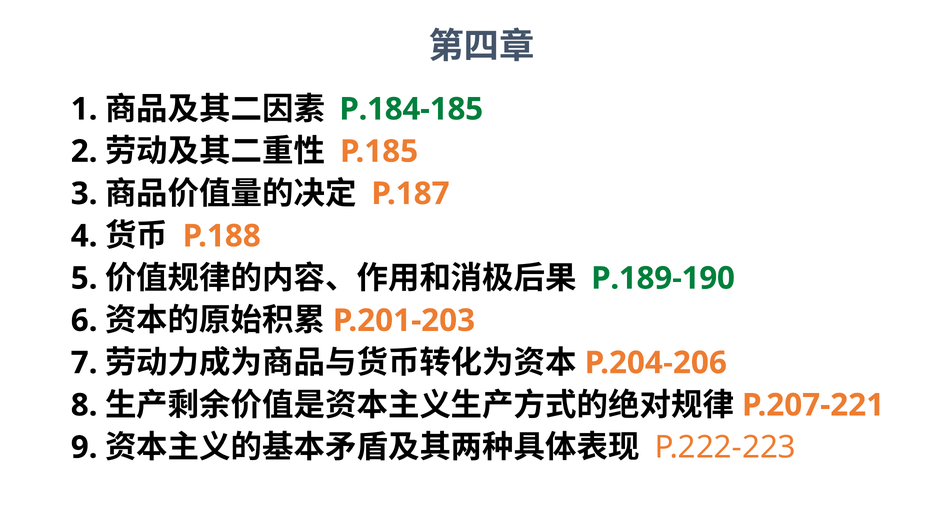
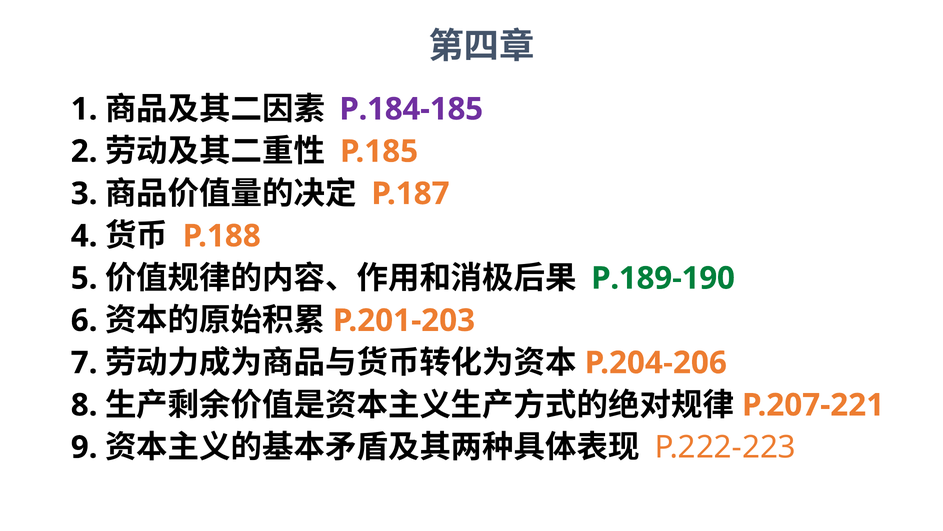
P.184-185 colour: green -> purple
